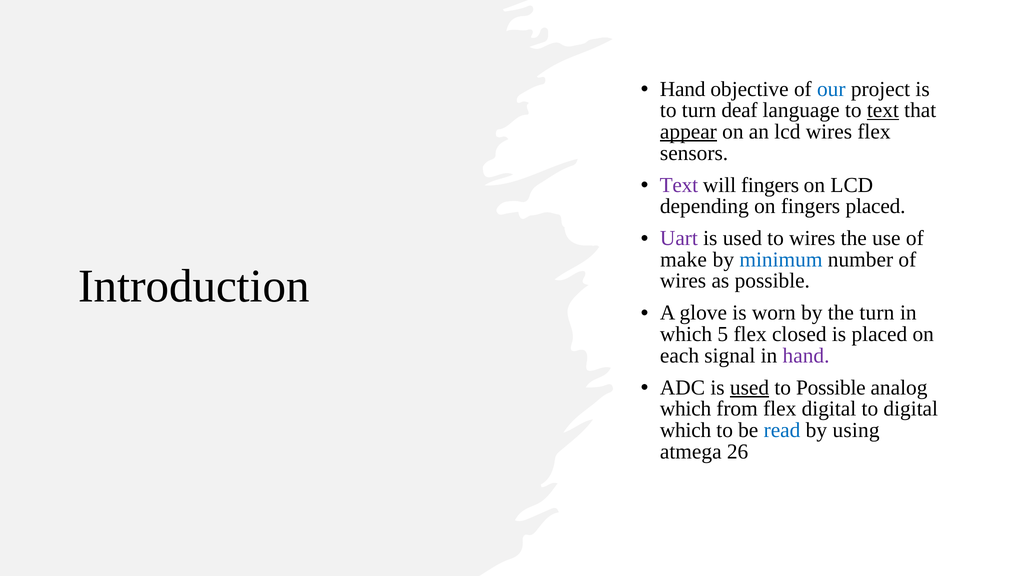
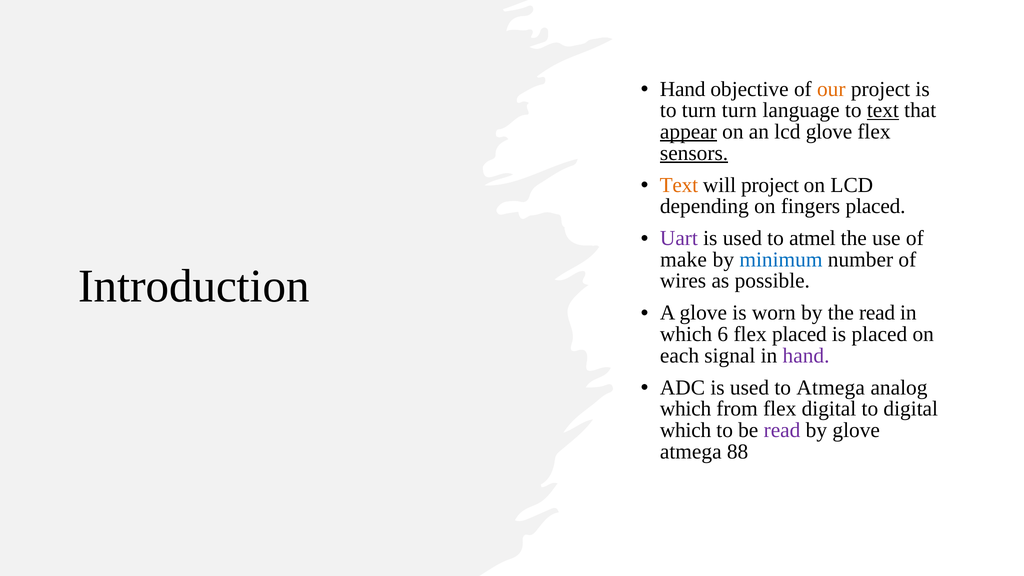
our colour: blue -> orange
turn deaf: deaf -> turn
lcd wires: wires -> glove
sensors underline: none -> present
Text at (679, 185) colour: purple -> orange
will fingers: fingers -> project
to wires: wires -> atmel
the turn: turn -> read
5: 5 -> 6
flex closed: closed -> placed
used at (750, 388) underline: present -> none
to Possible: Possible -> Atmega
read at (782, 430) colour: blue -> purple
by using: using -> glove
26: 26 -> 88
